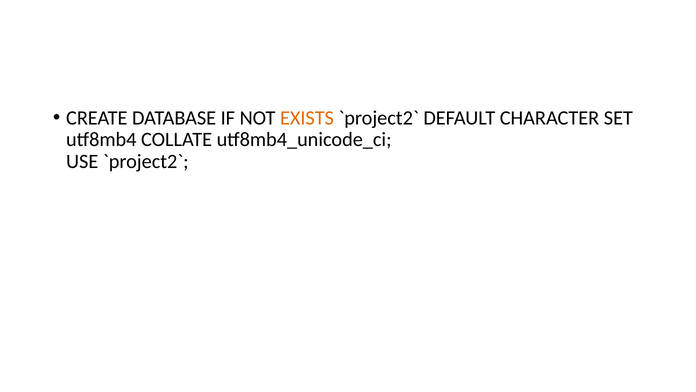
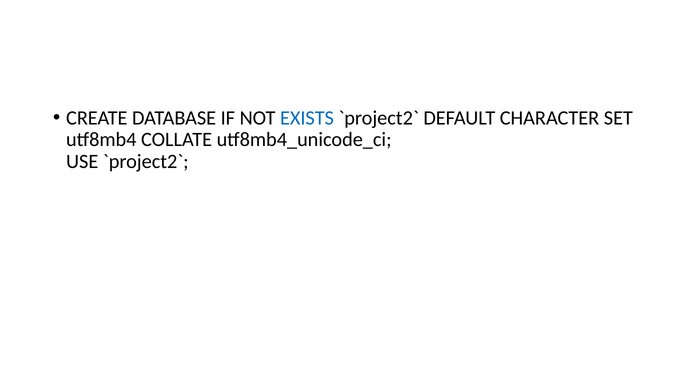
EXISTS colour: orange -> blue
